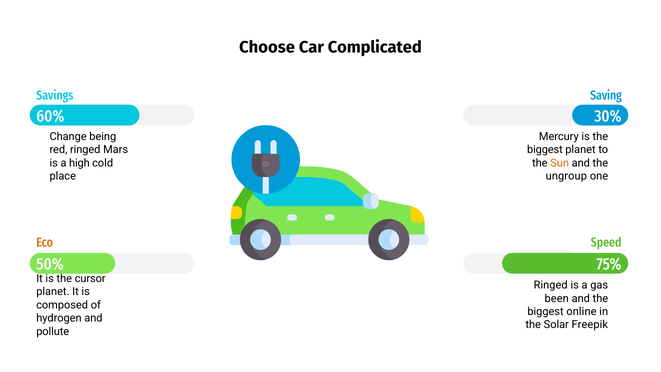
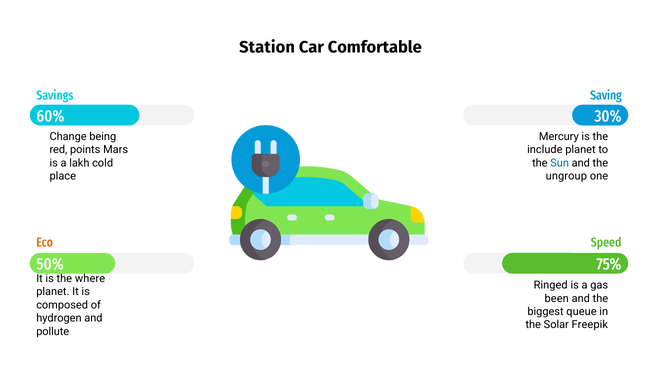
Choose: Choose -> Station
Complicated: Complicated -> Comfortable
red ringed: ringed -> points
biggest at (545, 150): biggest -> include
high: high -> lakh
Sun colour: orange -> blue
cursor: cursor -> where
online: online -> queue
